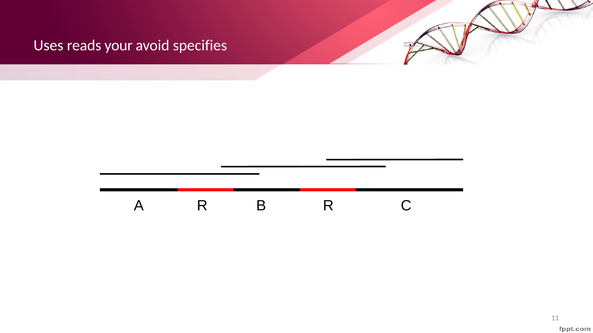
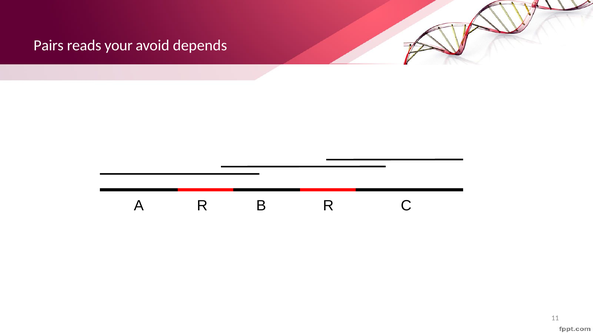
Uses: Uses -> Pairs
specifies: specifies -> depends
